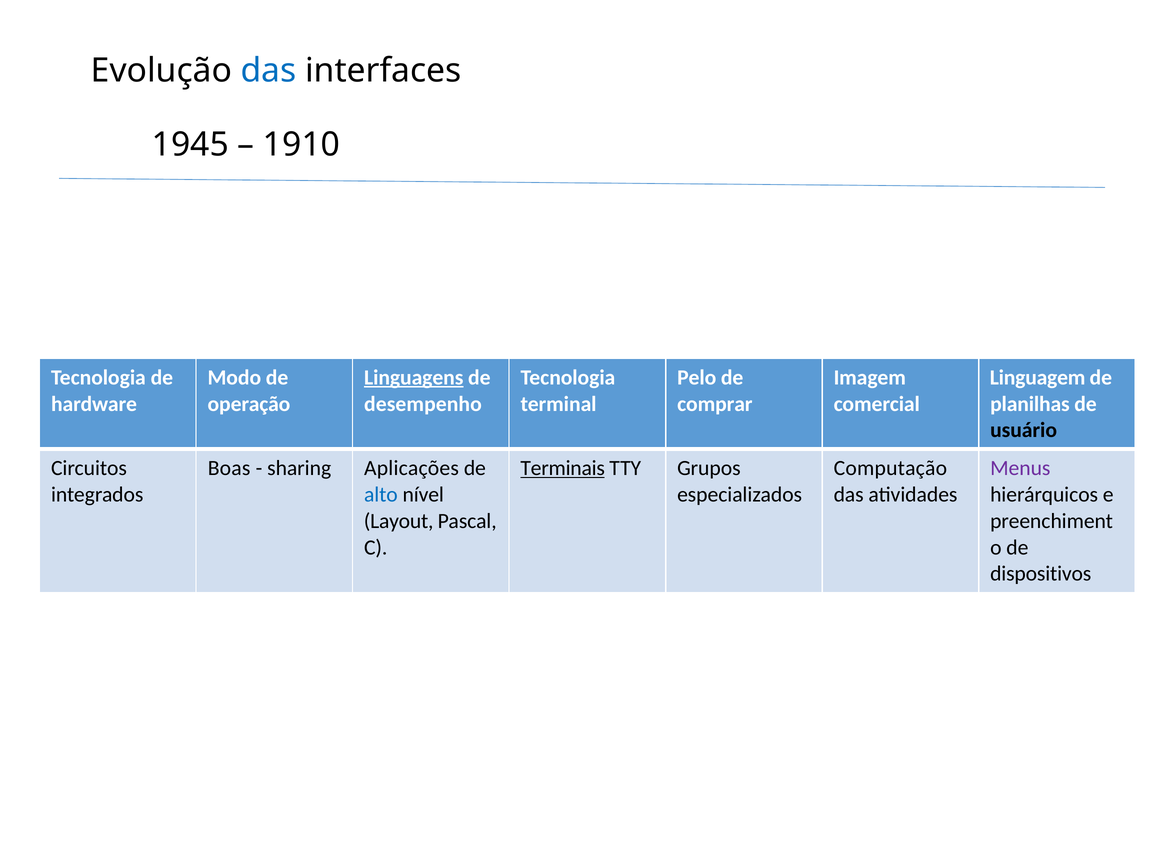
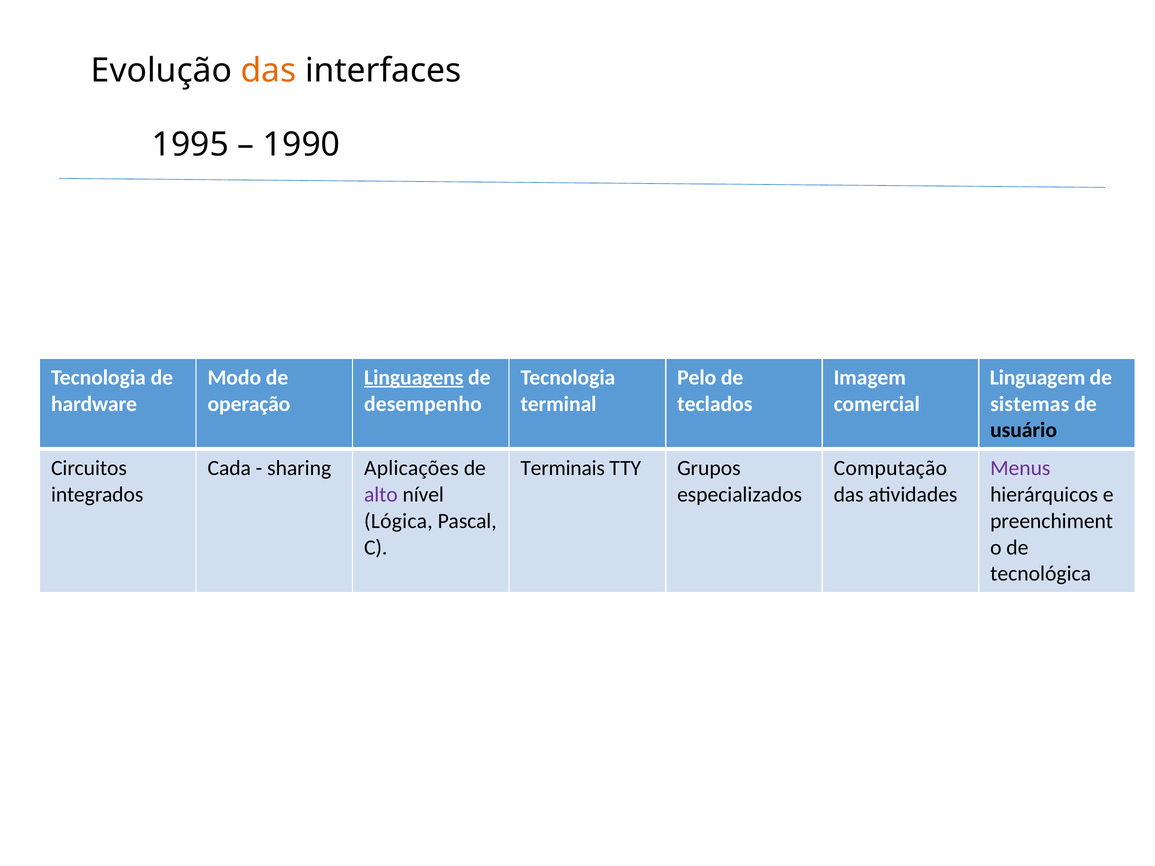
das at (269, 70) colour: blue -> orange
1945: 1945 -> 1995
1910: 1910 -> 1990
comprar: comprar -> teclados
planilhas: planilhas -> sistemas
Boas: Boas -> Cada
Terminais underline: present -> none
alto colour: blue -> purple
Layout: Layout -> Lógica
dispositivos: dispositivos -> tecnológica
